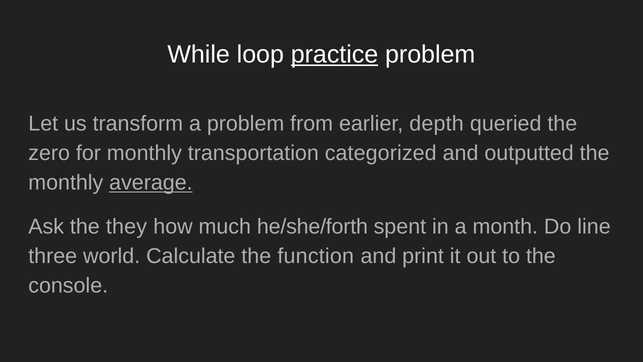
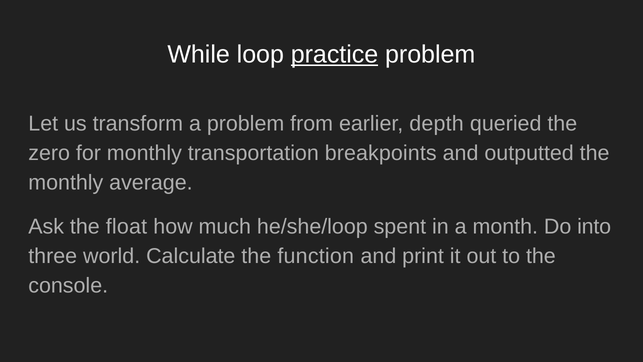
categorized: categorized -> breakpoints
average underline: present -> none
they: they -> float
he/she/forth: he/she/forth -> he/she/loop
line: line -> into
